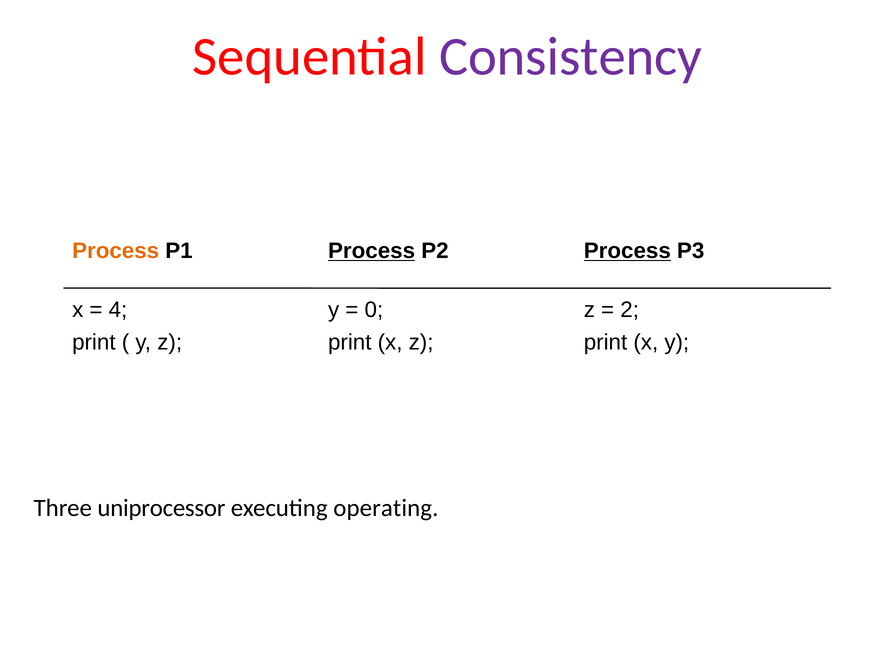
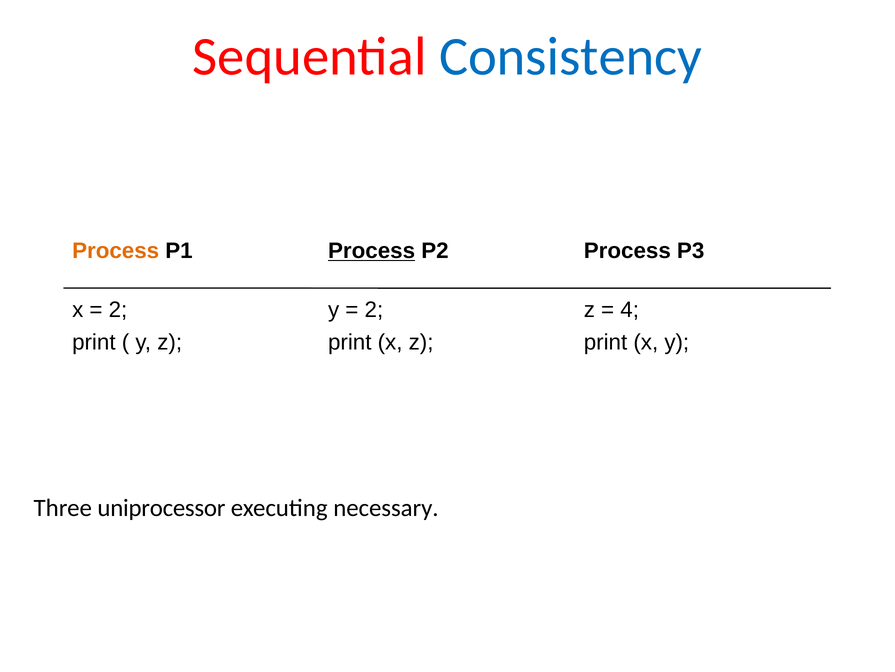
Consistency colour: purple -> blue
Process at (627, 251) underline: present -> none
4 at (118, 309): 4 -> 2
0 at (374, 309): 0 -> 2
2: 2 -> 4
operating: operating -> necessary
